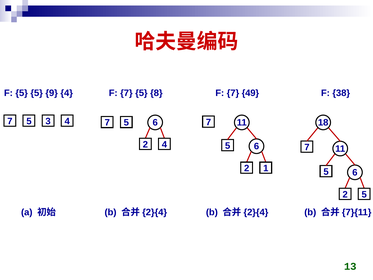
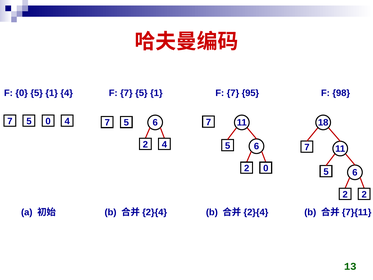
F 5: 5 -> 0
9 at (52, 93): 9 -> 1
7 5 8: 8 -> 1
49: 49 -> 95
38: 38 -> 98
5 3: 3 -> 0
2 1: 1 -> 0
2 5: 5 -> 2
